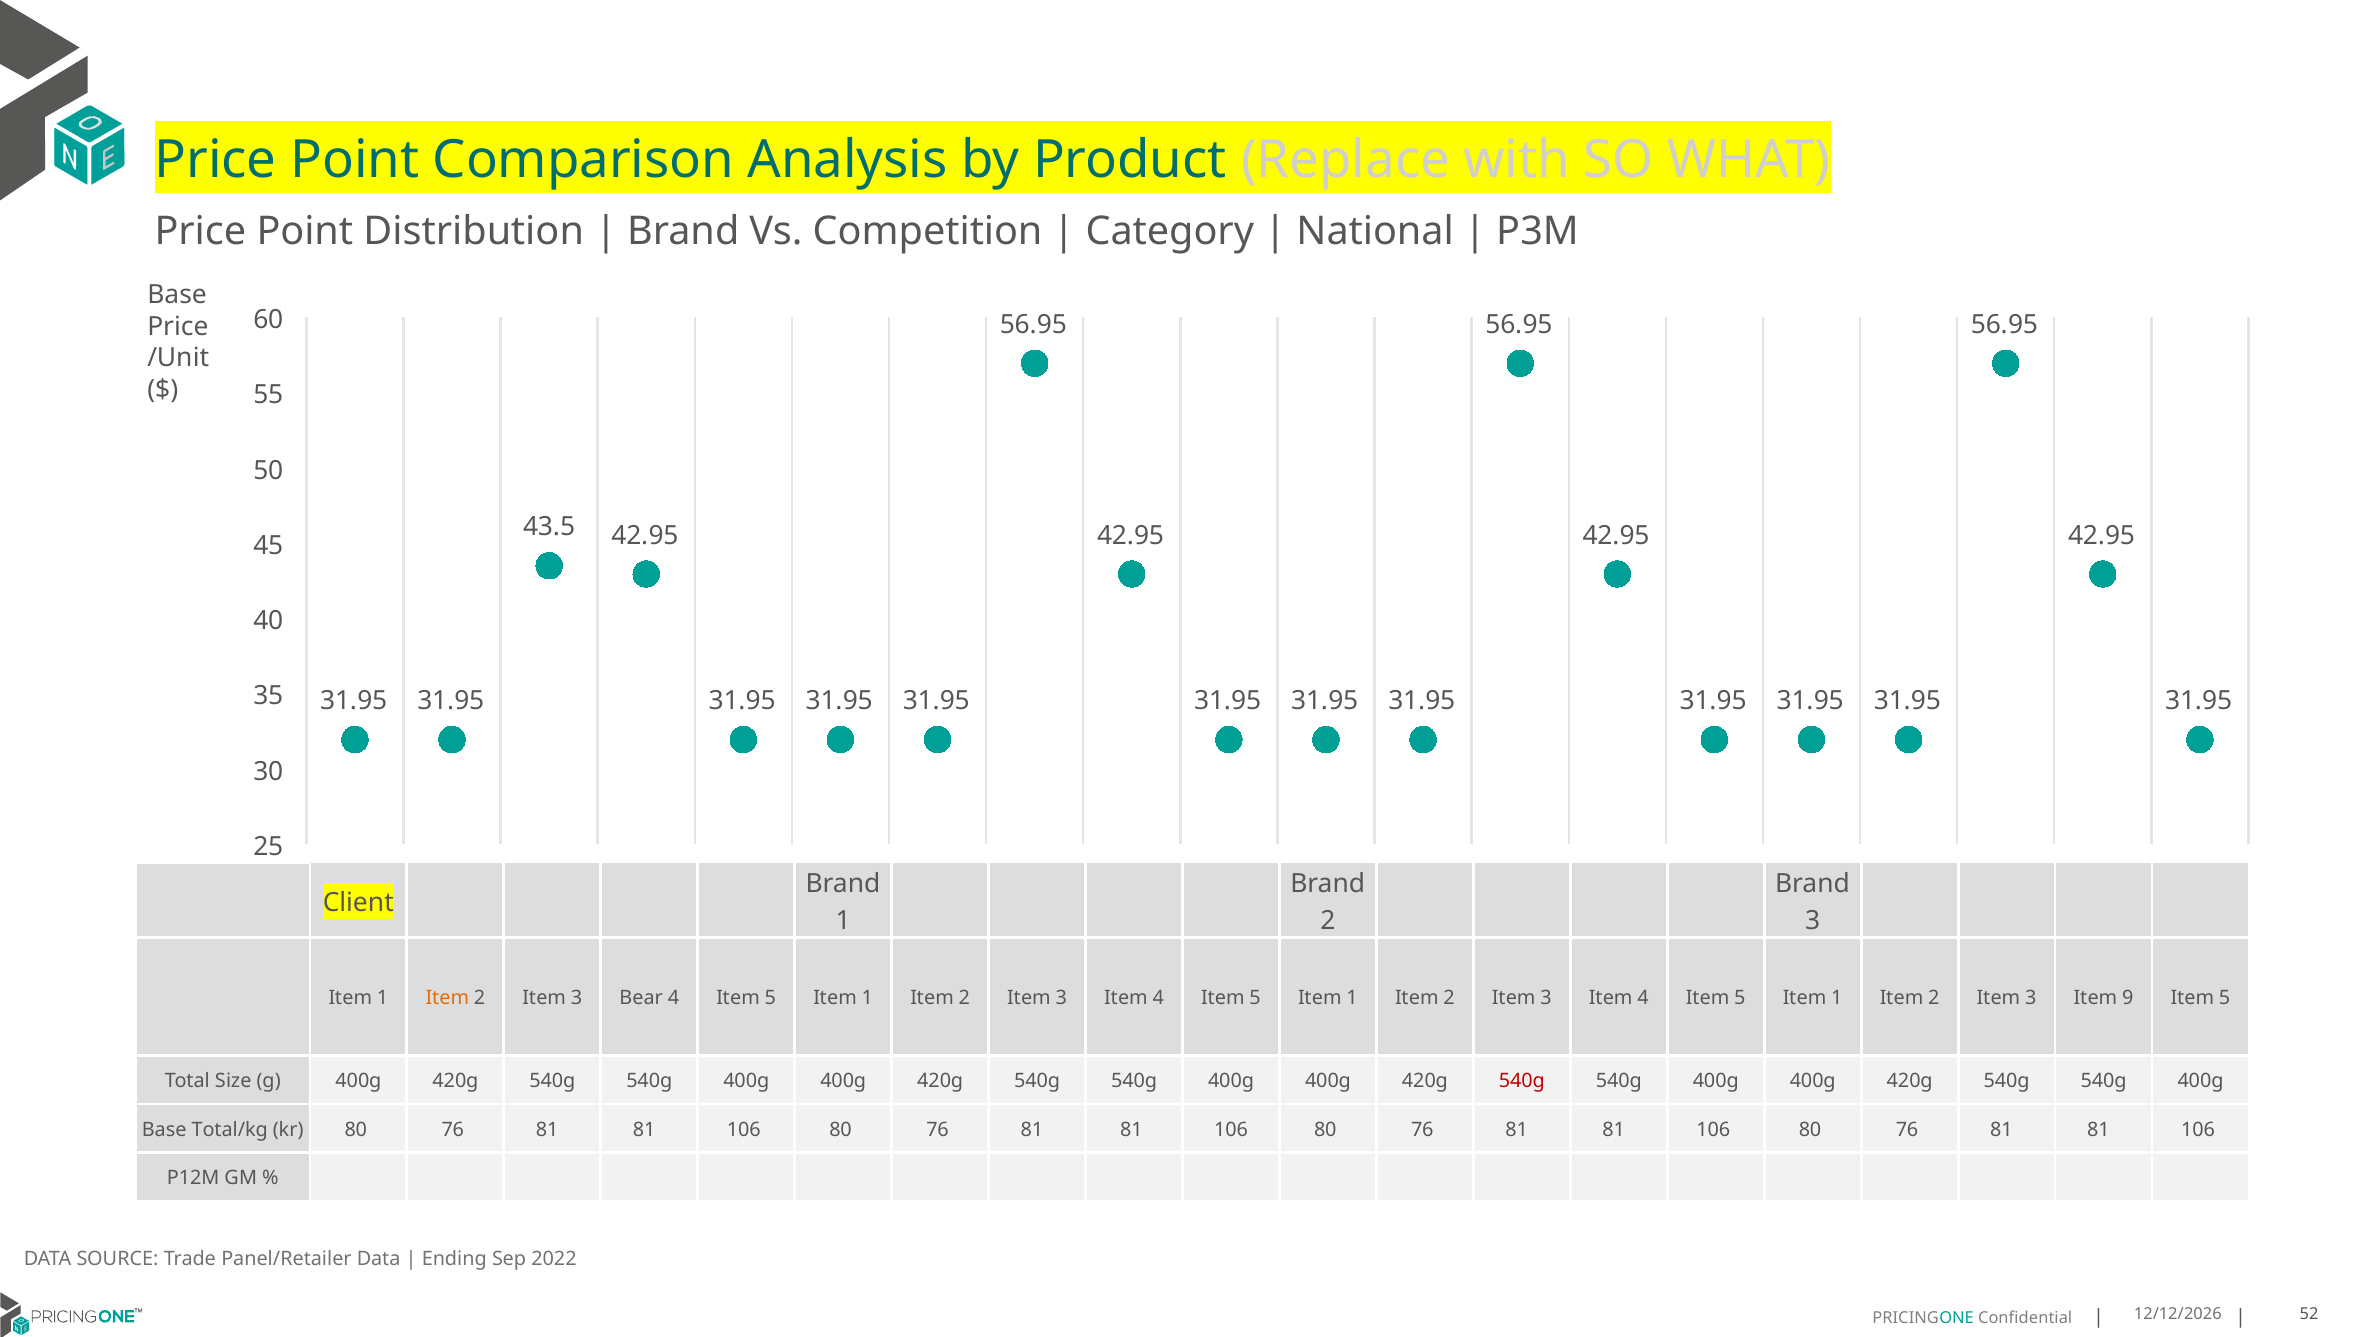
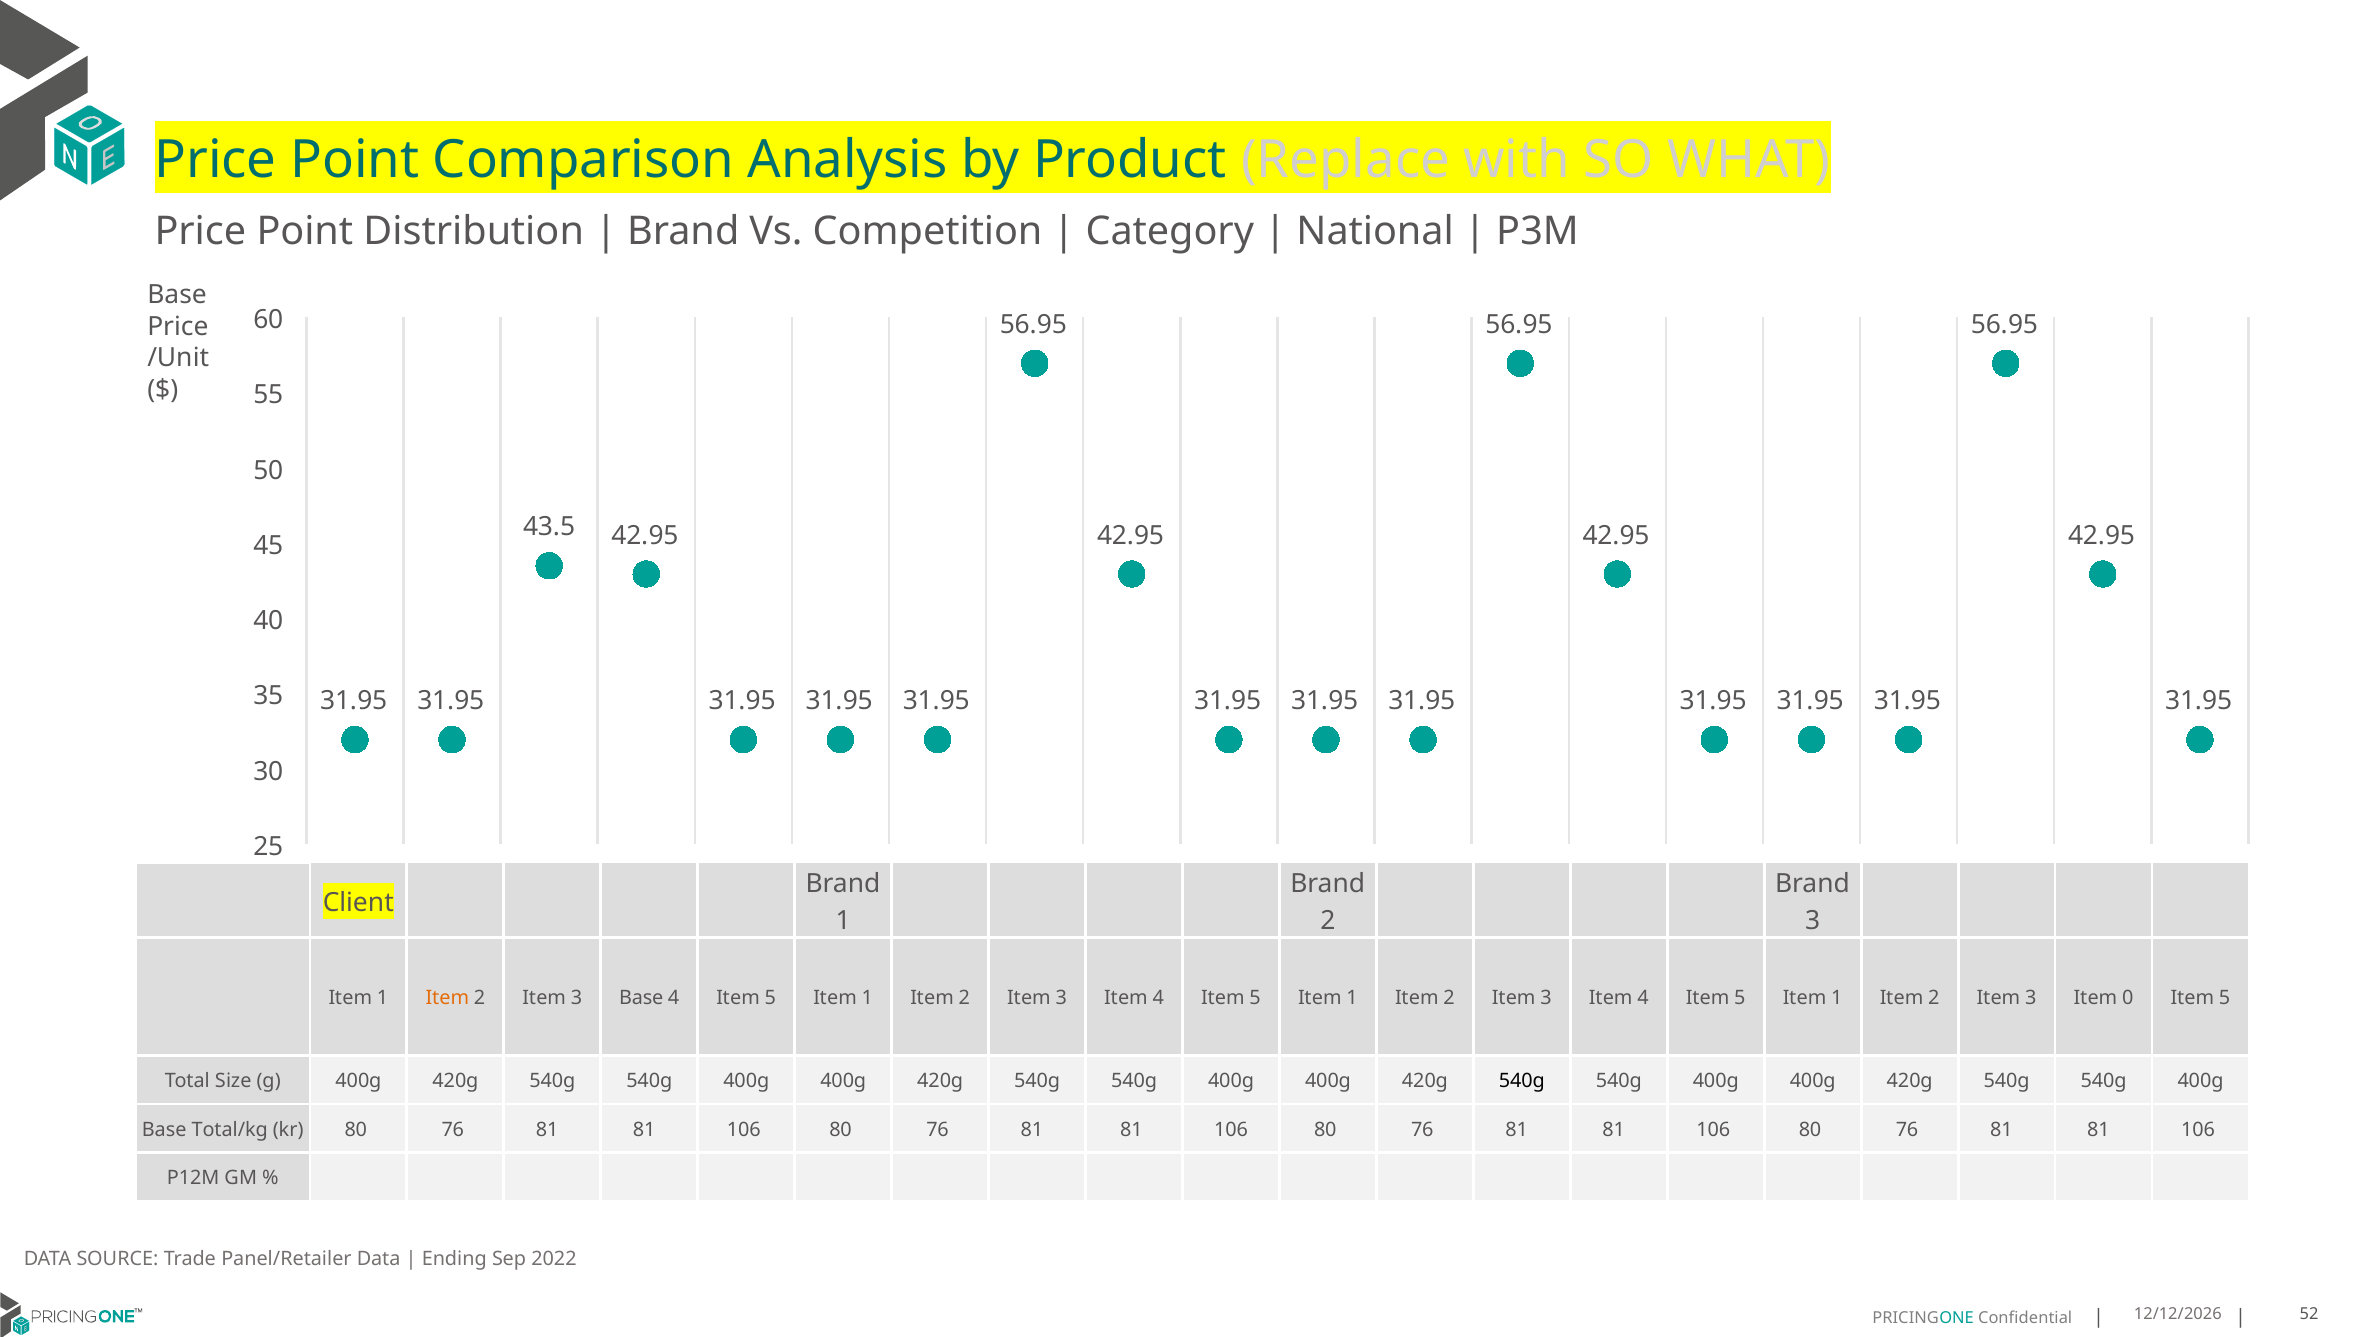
3 Bear: Bear -> Base
9: 9 -> 0
540g at (1522, 1081) colour: red -> black
